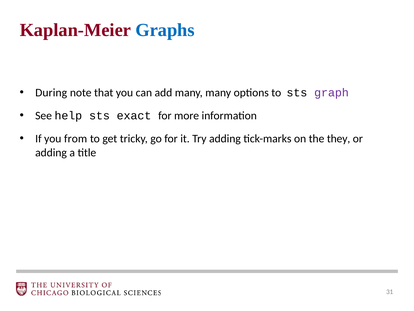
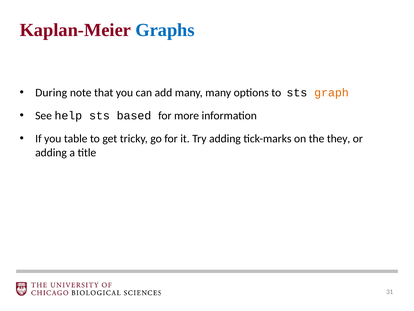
graph colour: purple -> orange
exact: exact -> based
from: from -> table
